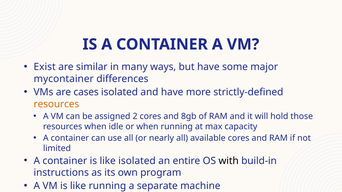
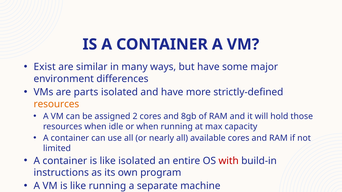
mycontainer: mycontainer -> environment
cases: cases -> parts
with colour: black -> red
